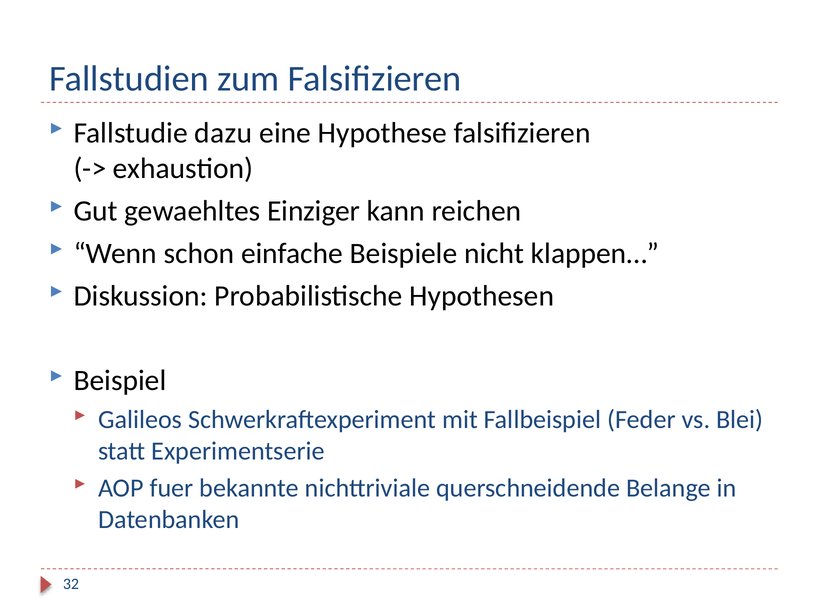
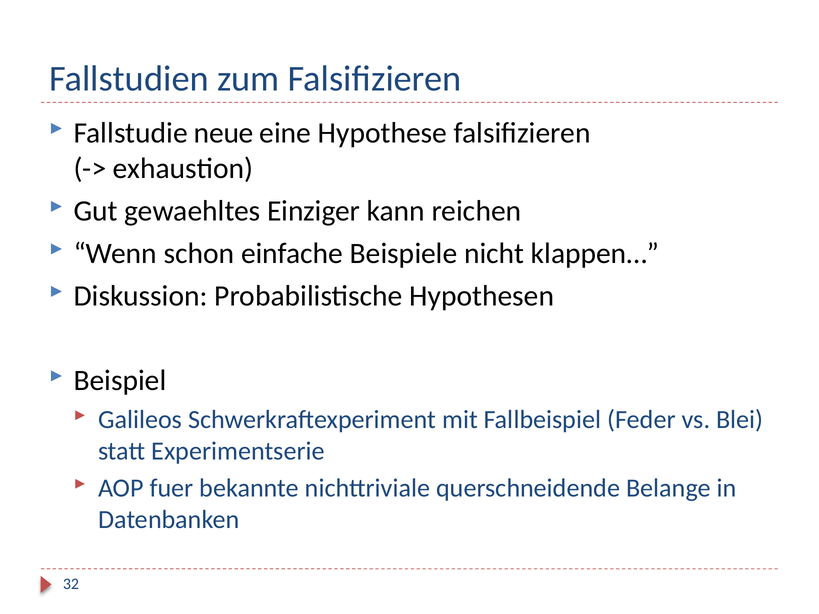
dazu: dazu -> neue
